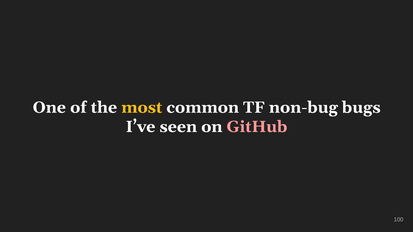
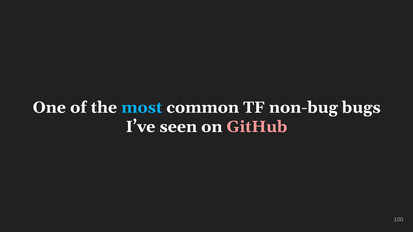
most colour: yellow -> light blue
